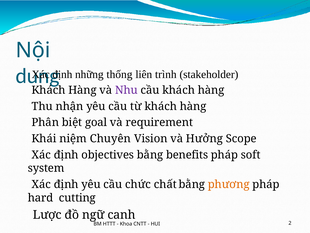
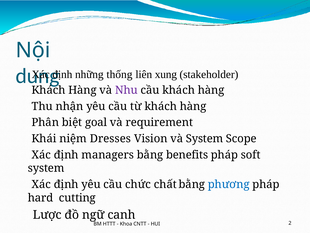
trình: trình -> xung
Chuyên: Chuyên -> Dresses
Hưởng at (204, 138): Hưởng -> System
objectives: objectives -> managers
phương colour: orange -> blue
